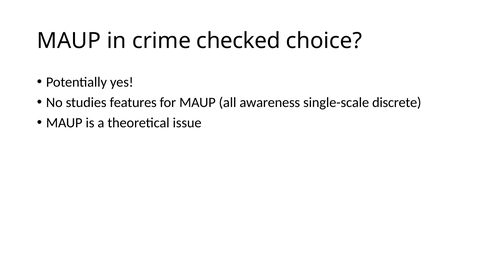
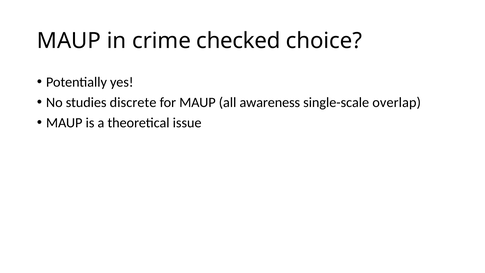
features: features -> discrete
discrete: discrete -> overlap
